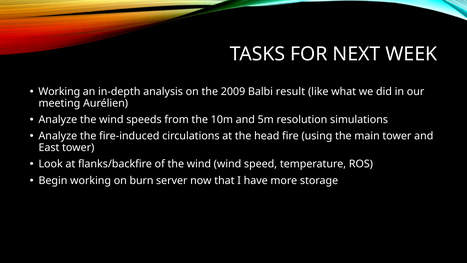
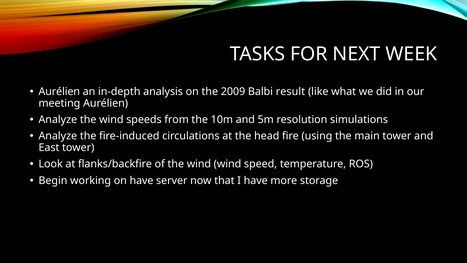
Working at (59, 92): Working -> Aurélien
on burn: burn -> have
